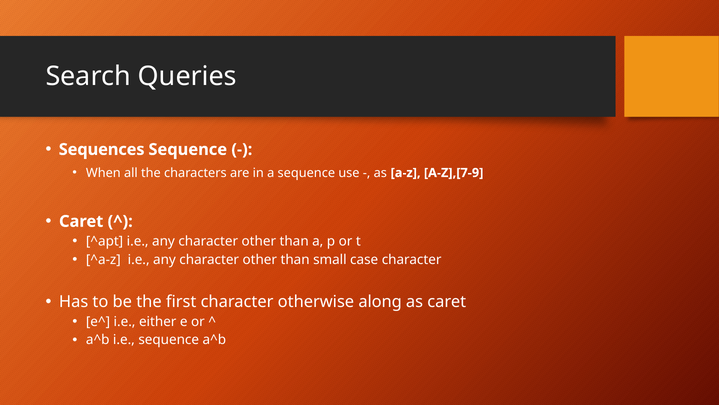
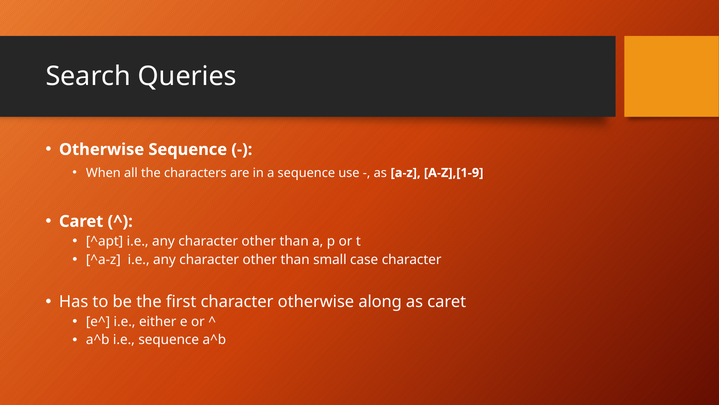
Sequences at (102, 149): Sequences -> Otherwise
A-Z],[7-9: A-Z],[7-9 -> A-Z],[1-9
